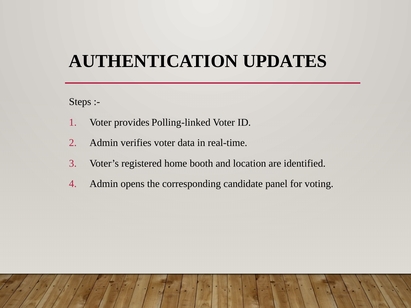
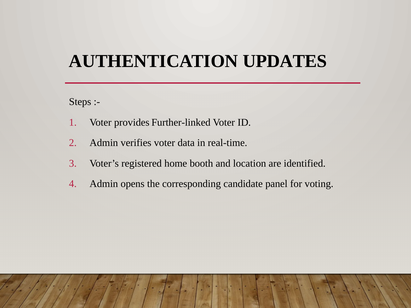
Polling-linked: Polling-linked -> Further-linked
